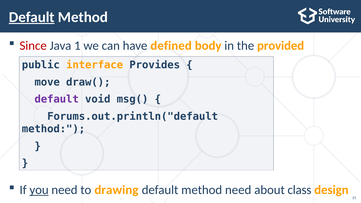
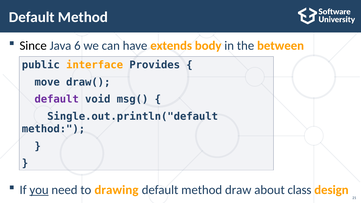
Default at (32, 17) underline: present -> none
Since colour: red -> black
1: 1 -> 6
defined: defined -> extends
provided: provided -> between
Forums.out.println("default: Forums.out.println("default -> Single.out.println("default
method need: need -> draw
